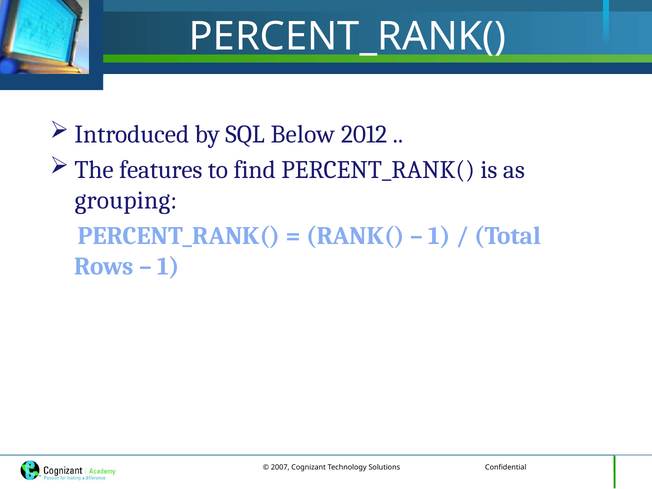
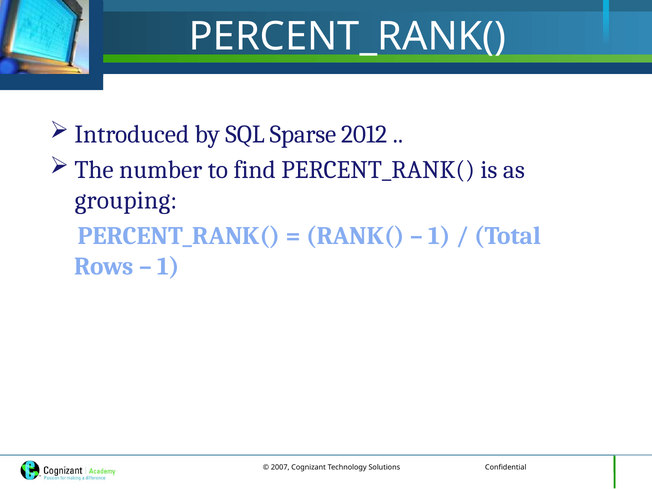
Below: Below -> Sparse
features: features -> number
